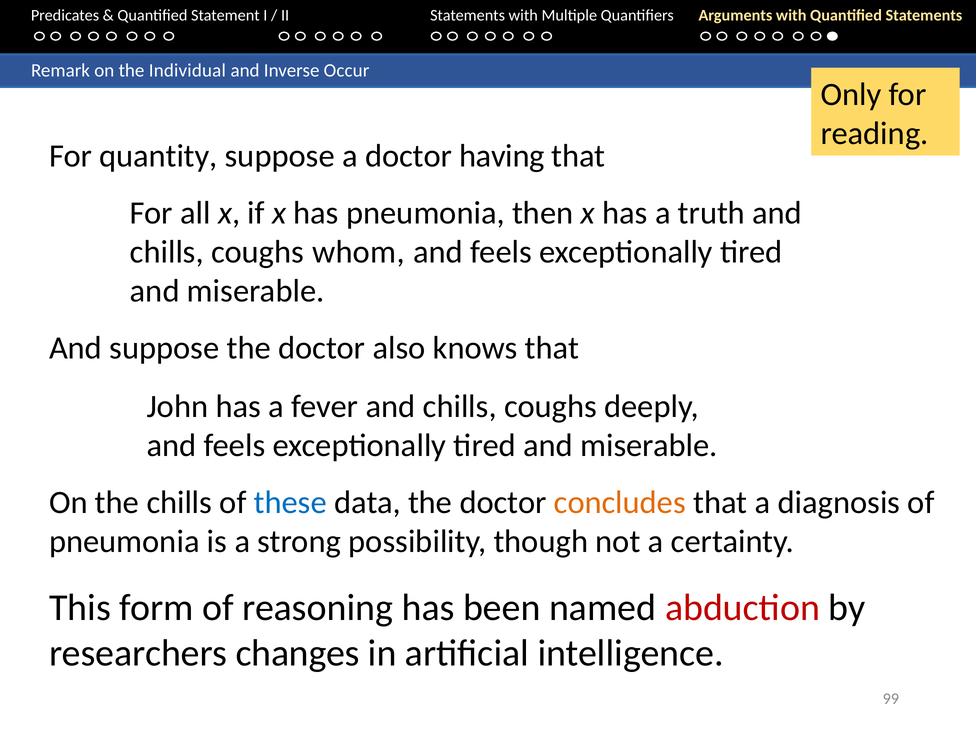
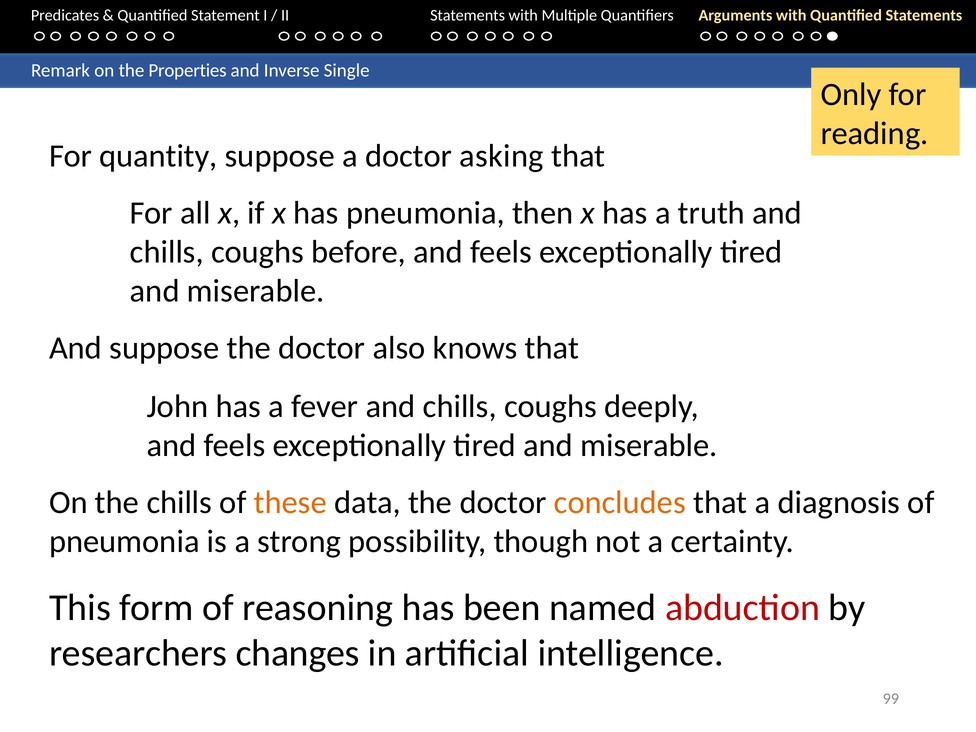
Individual: Individual -> Properties
Occur: Occur -> Single
having: having -> asking
whom: whom -> before
these colour: blue -> orange
